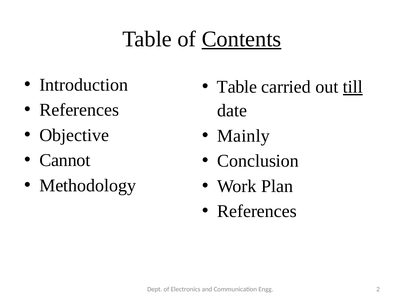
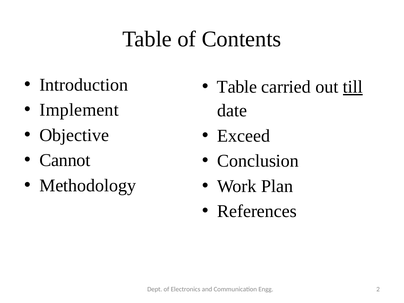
Contents underline: present -> none
References at (79, 110): References -> Implement
Mainly: Mainly -> Exceed
